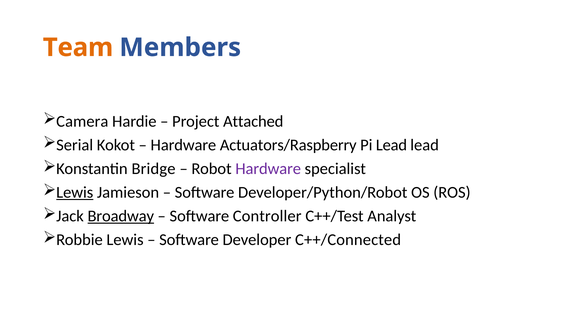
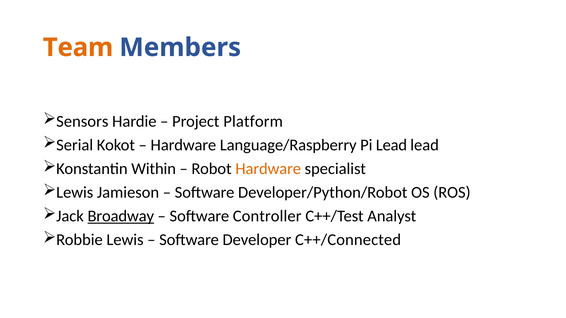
Camera: Camera -> Sensors
Attached: Attached -> Platform
Actuators/Raspberry: Actuators/Raspberry -> Language/Raspberry
Bridge: Bridge -> Within
Hardware at (268, 169) colour: purple -> orange
Lewis at (75, 193) underline: present -> none
